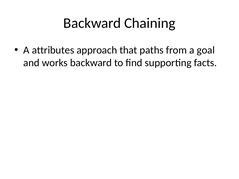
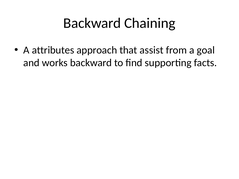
paths: paths -> assist
